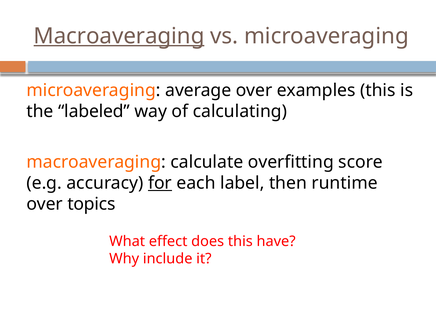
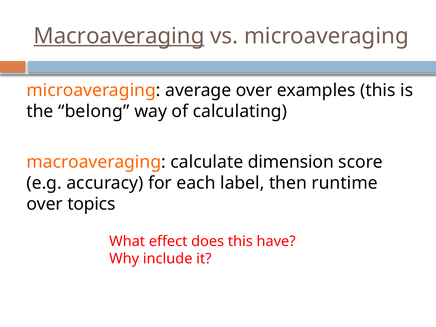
labeled: labeled -> belong
overfitting: overfitting -> dimension
for underline: present -> none
